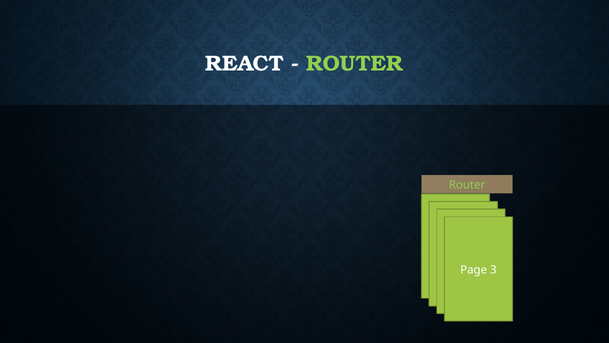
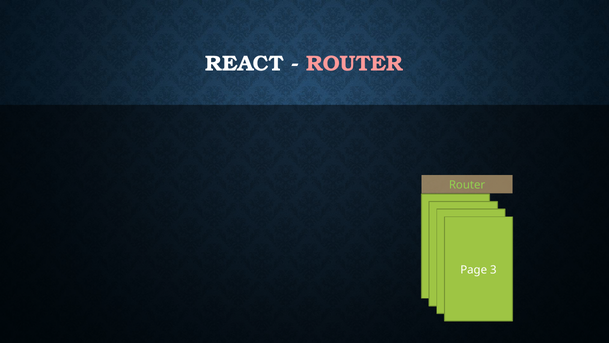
ROUTER at (355, 63) colour: light green -> pink
